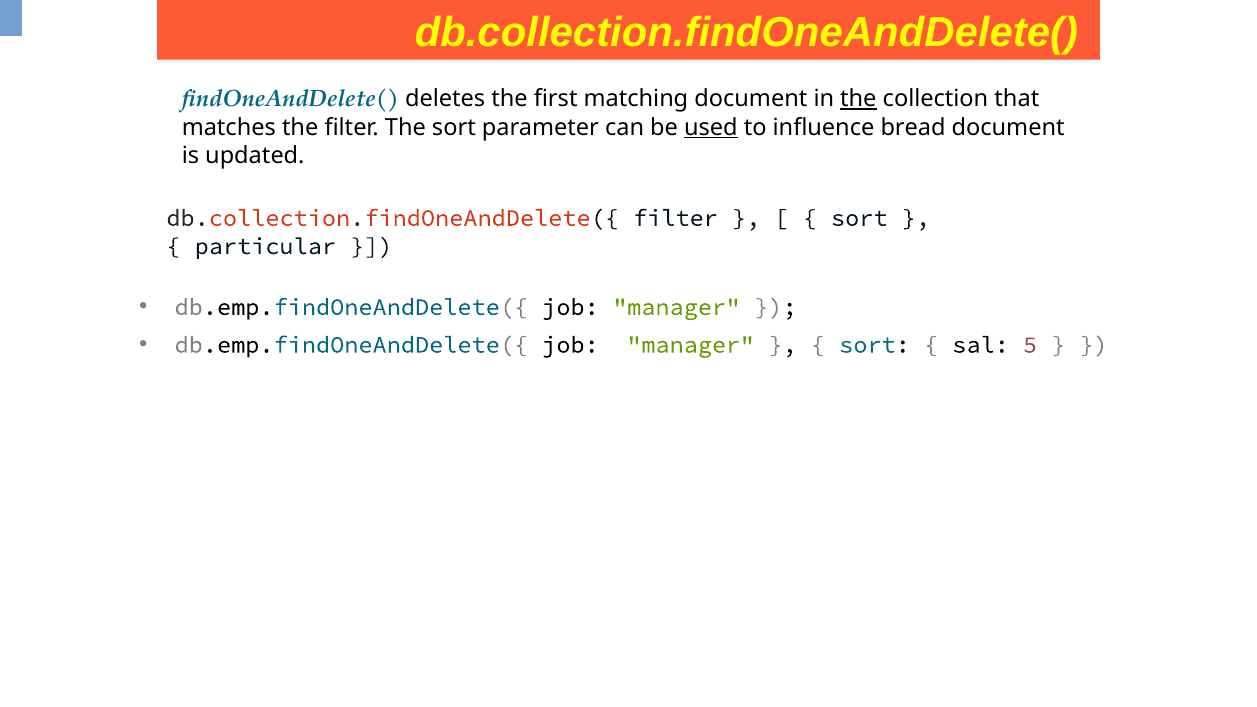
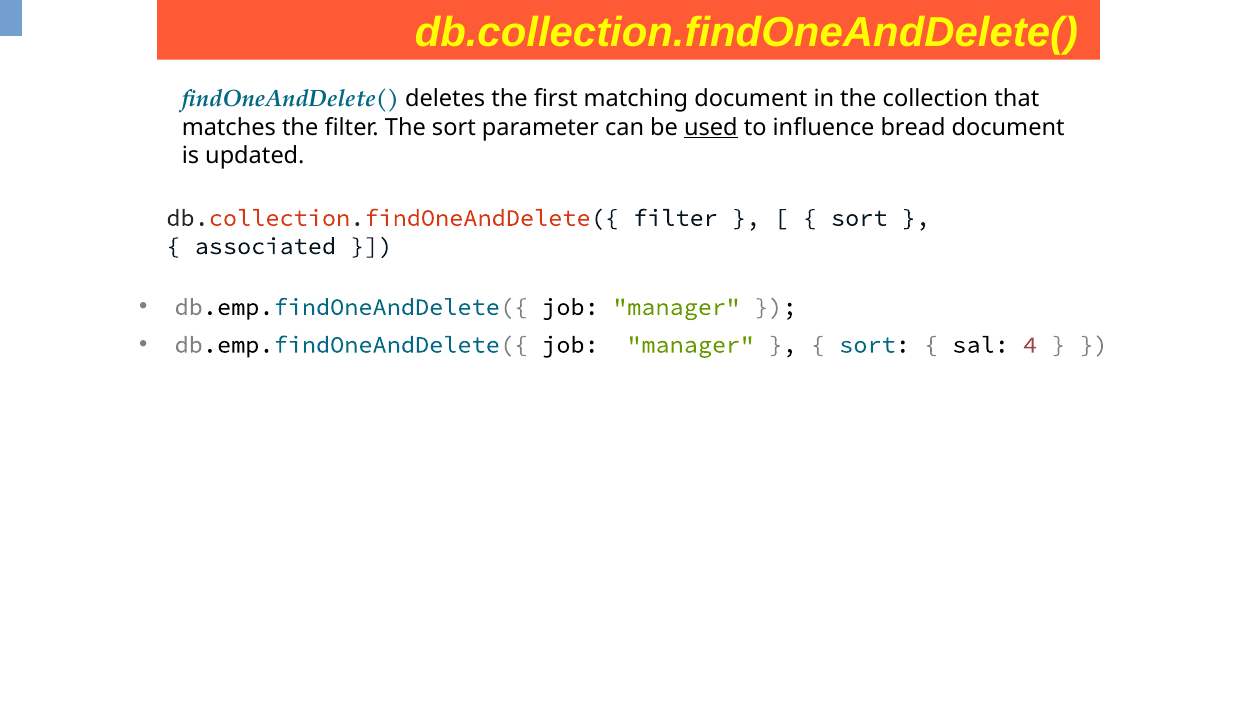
the at (858, 99) underline: present -> none
particular: particular -> associated
5: 5 -> 4
